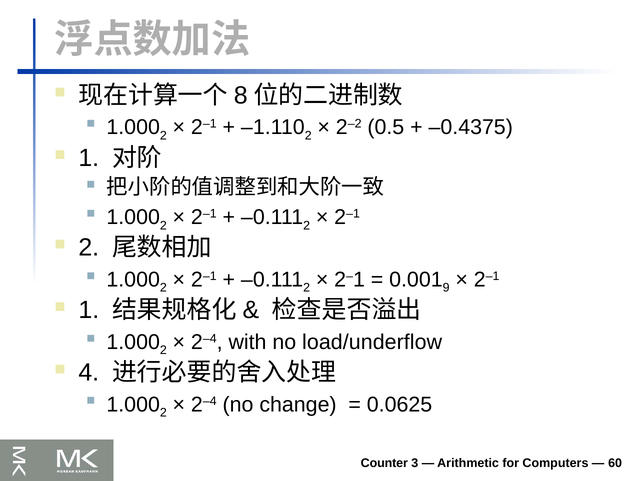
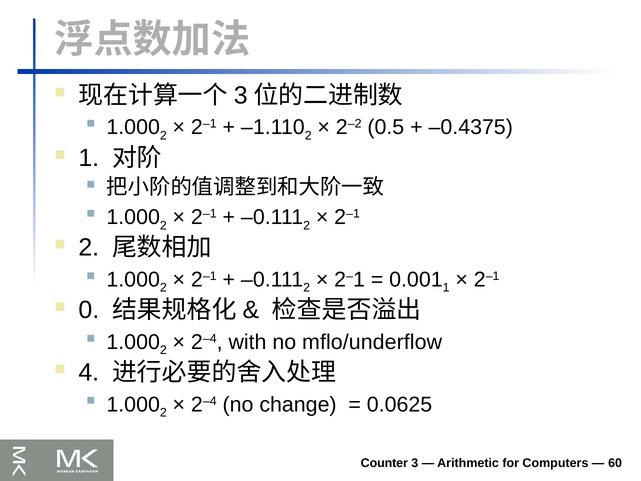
8 at (241, 95): 8 -> 3
9 at (446, 288): 9 -> 1
1 at (89, 310): 1 -> 0
load/underflow: load/underflow -> mflo/underflow
